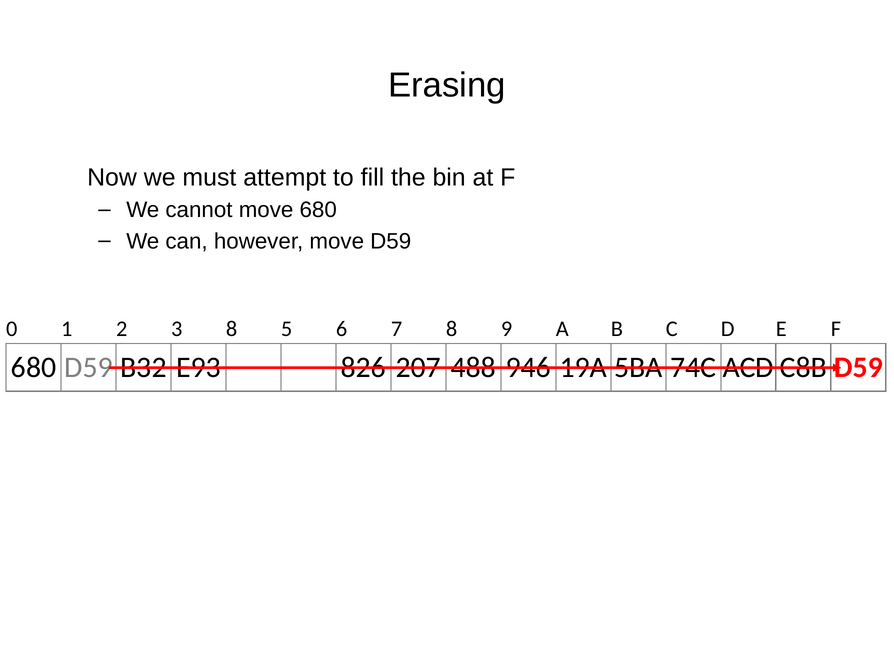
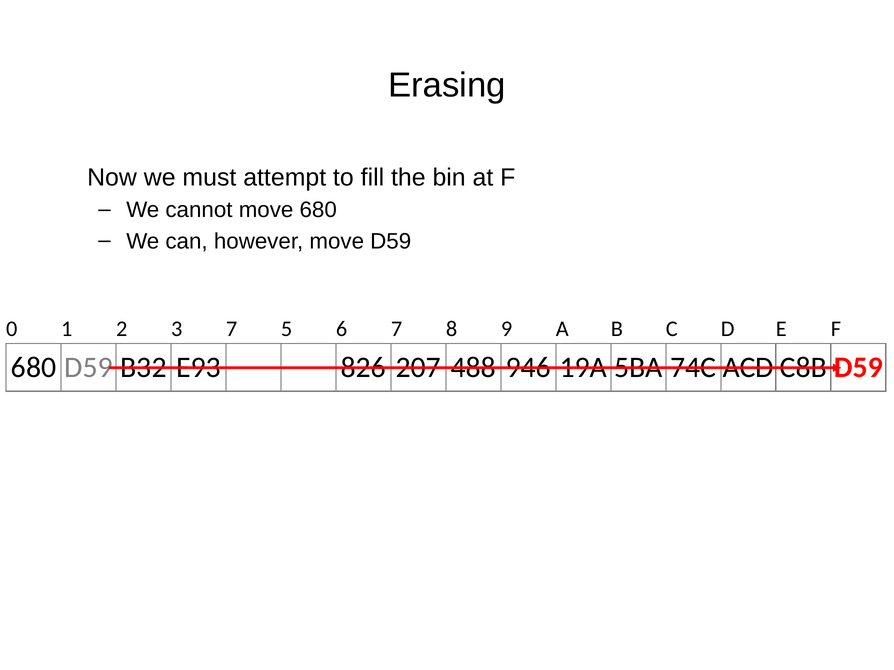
3 8: 8 -> 7
